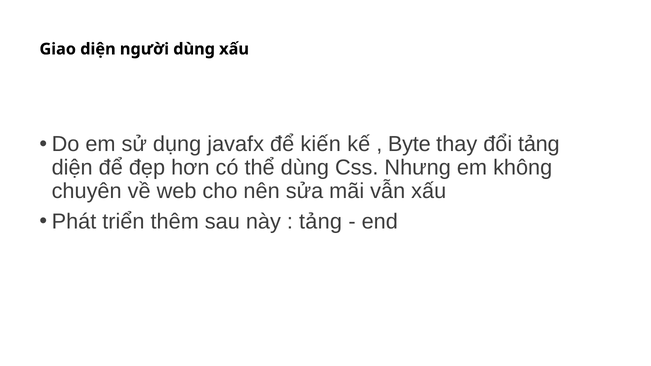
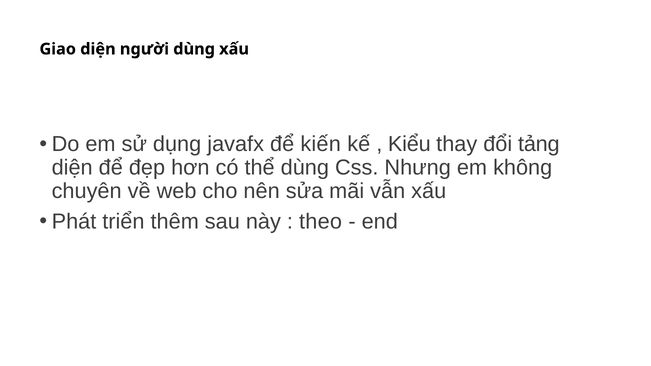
Byte: Byte -> Kiểu
tảng at (321, 221): tảng -> theo
